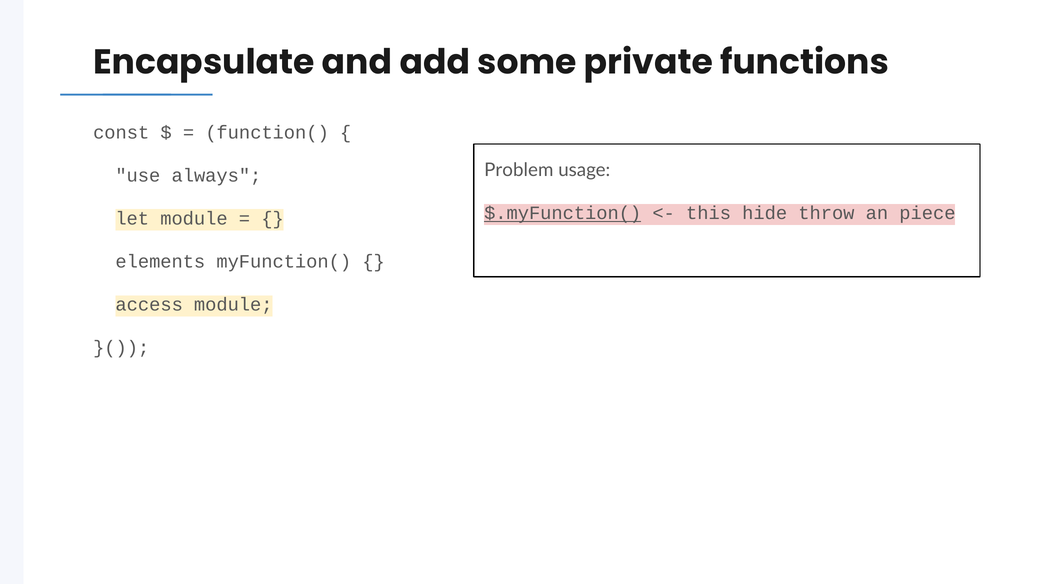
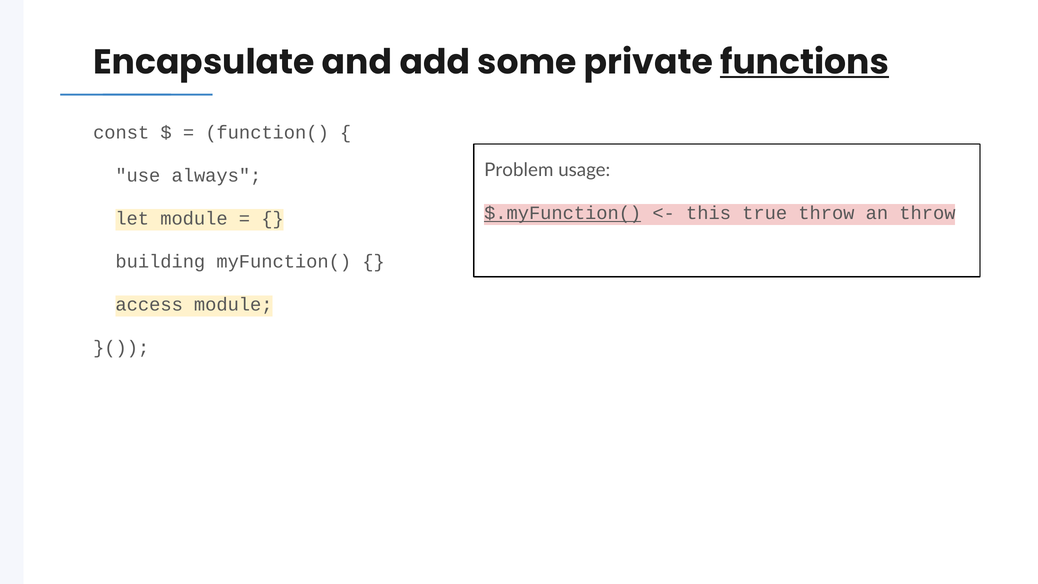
functions underline: none -> present
hide: hide -> true
an piece: piece -> throw
elements: elements -> building
